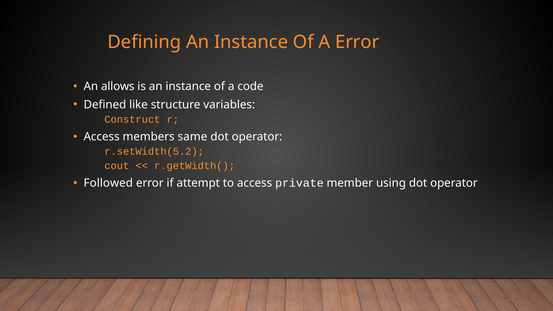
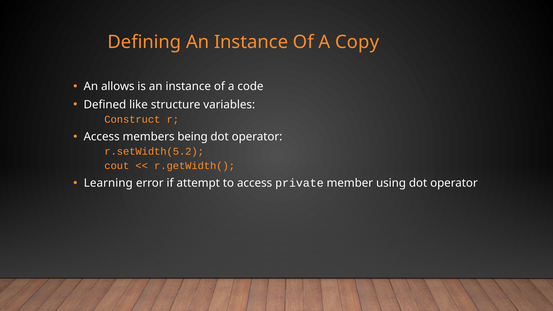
A Error: Error -> Copy
same: same -> being
Followed: Followed -> Learning
